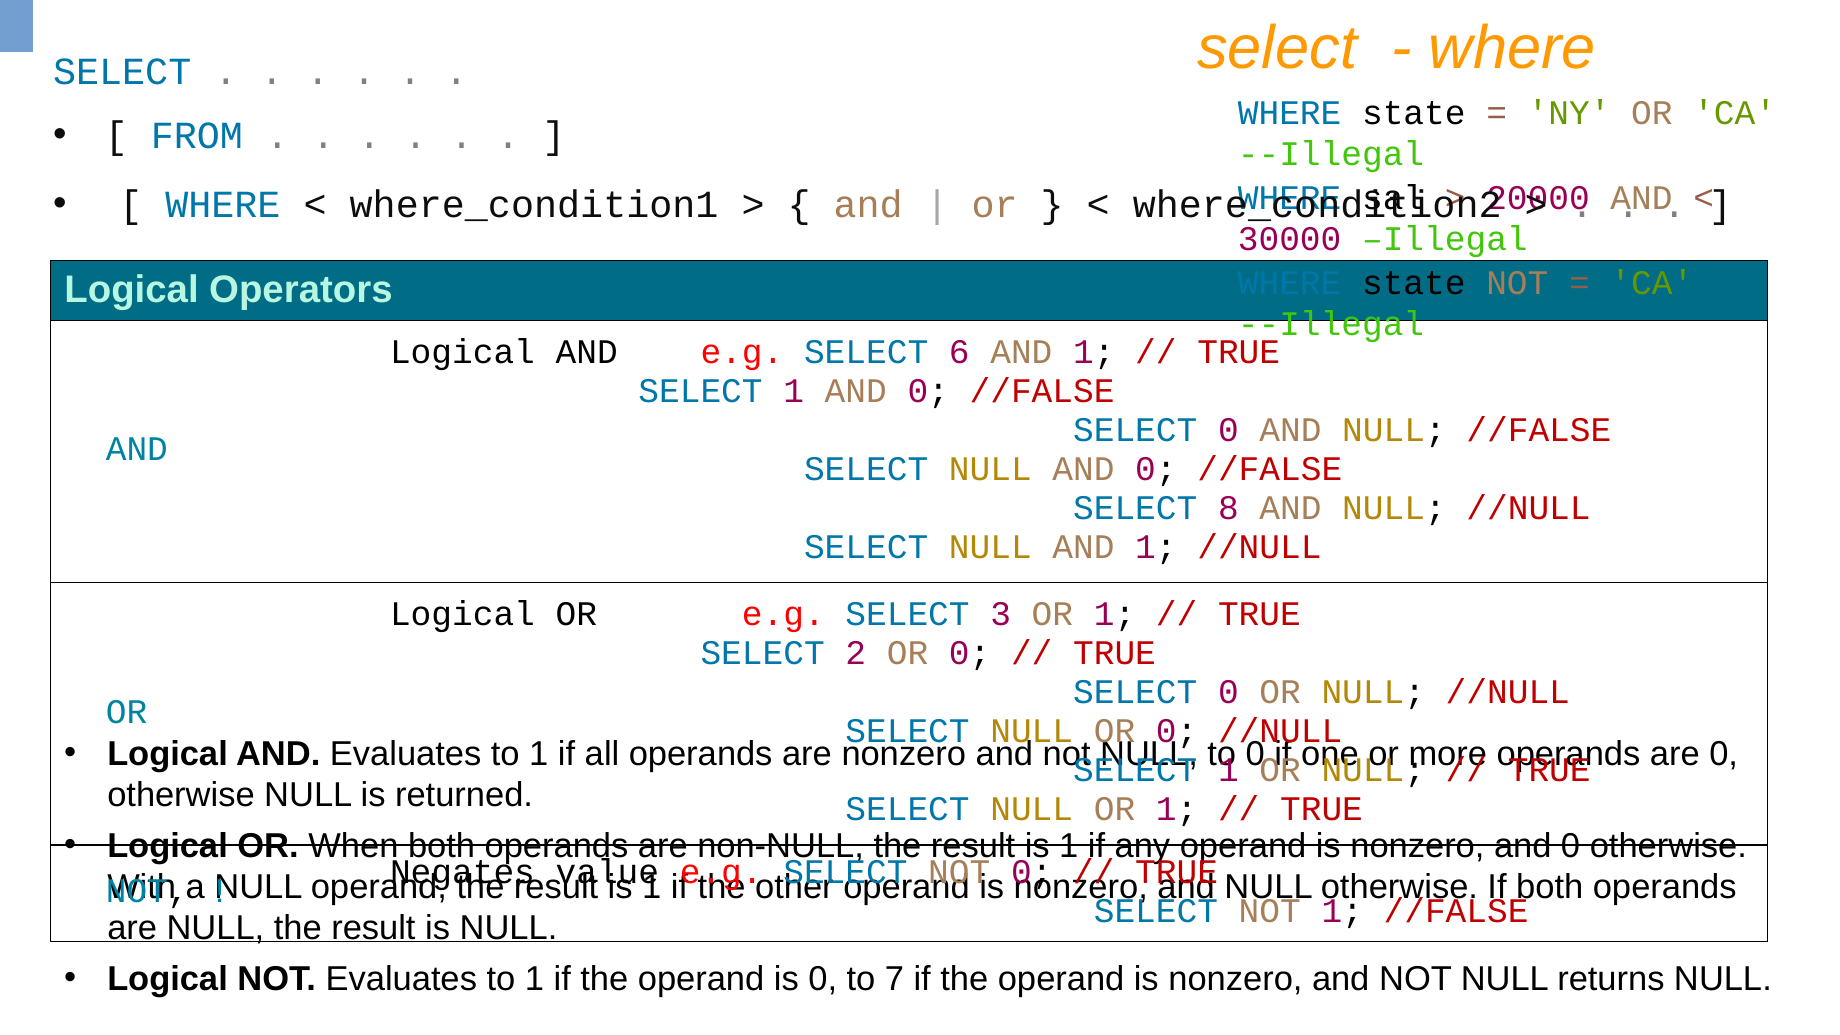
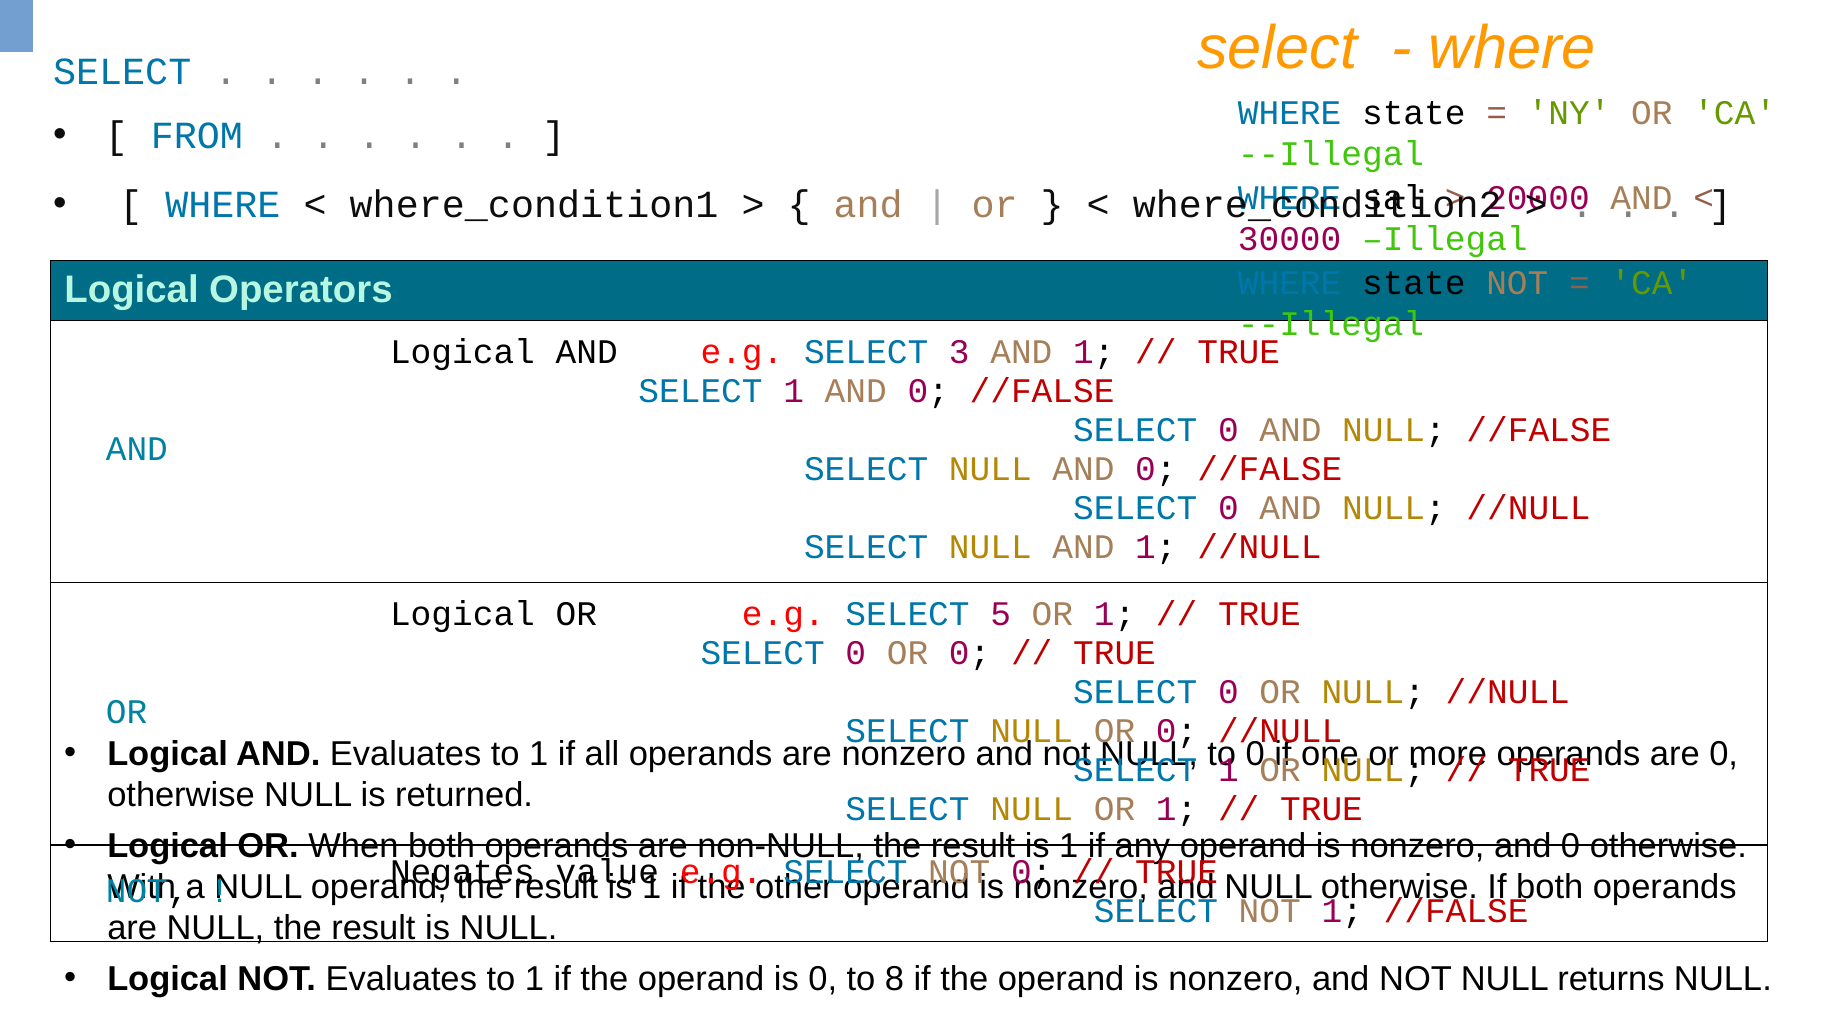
6: 6 -> 3
8 at (1228, 508): 8 -> 0
3: 3 -> 5
2 at (856, 653): 2 -> 0
7: 7 -> 8
